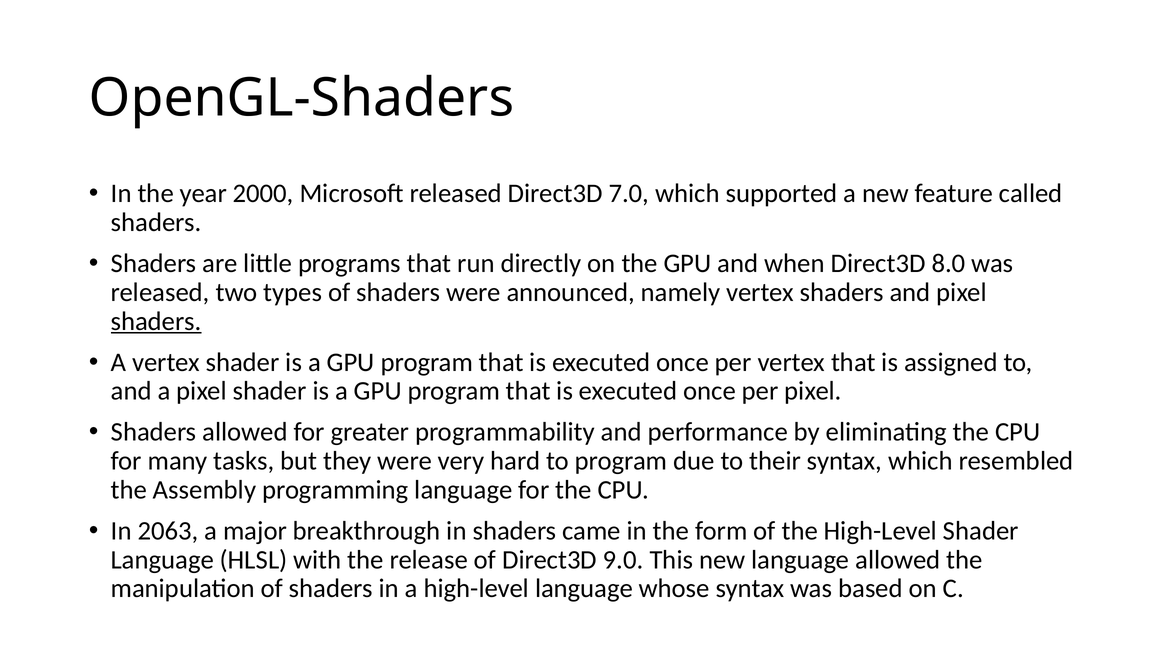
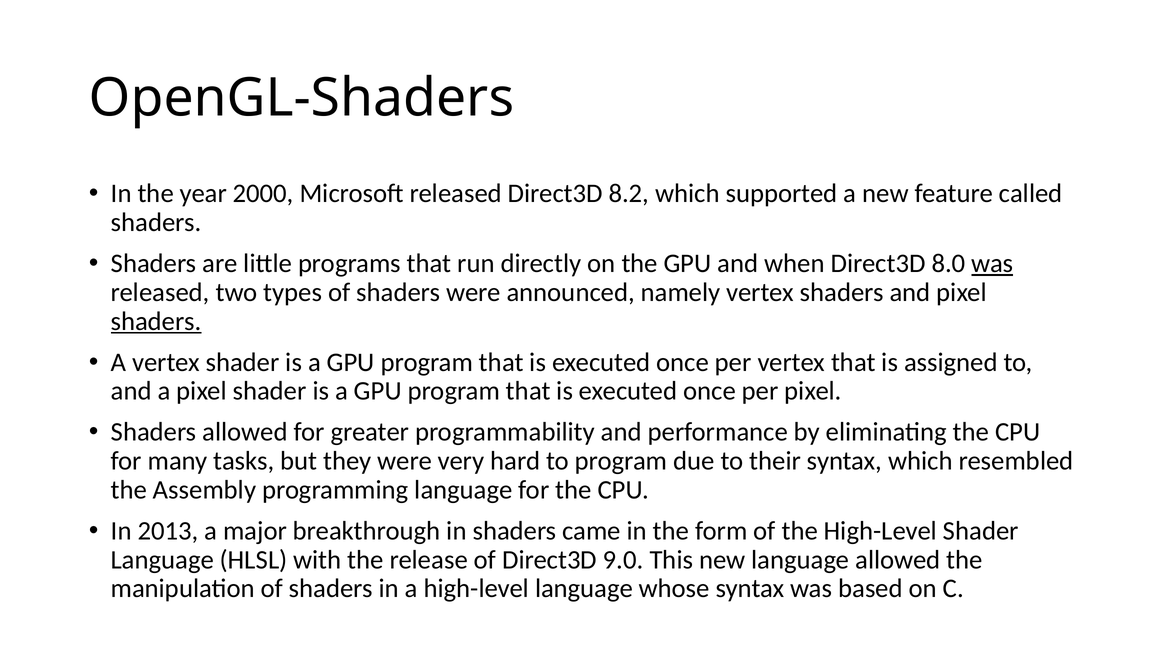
7.0: 7.0 -> 8.2
was at (992, 263) underline: none -> present
2063: 2063 -> 2013
